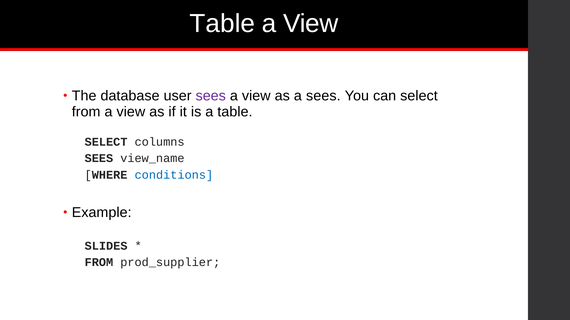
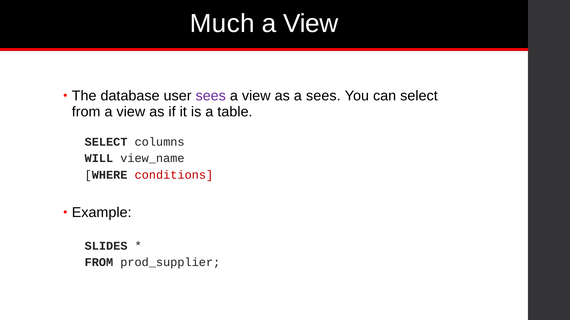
Table at (222, 23): Table -> Much
SEES at (99, 159): SEES -> WILL
conditions colour: blue -> red
